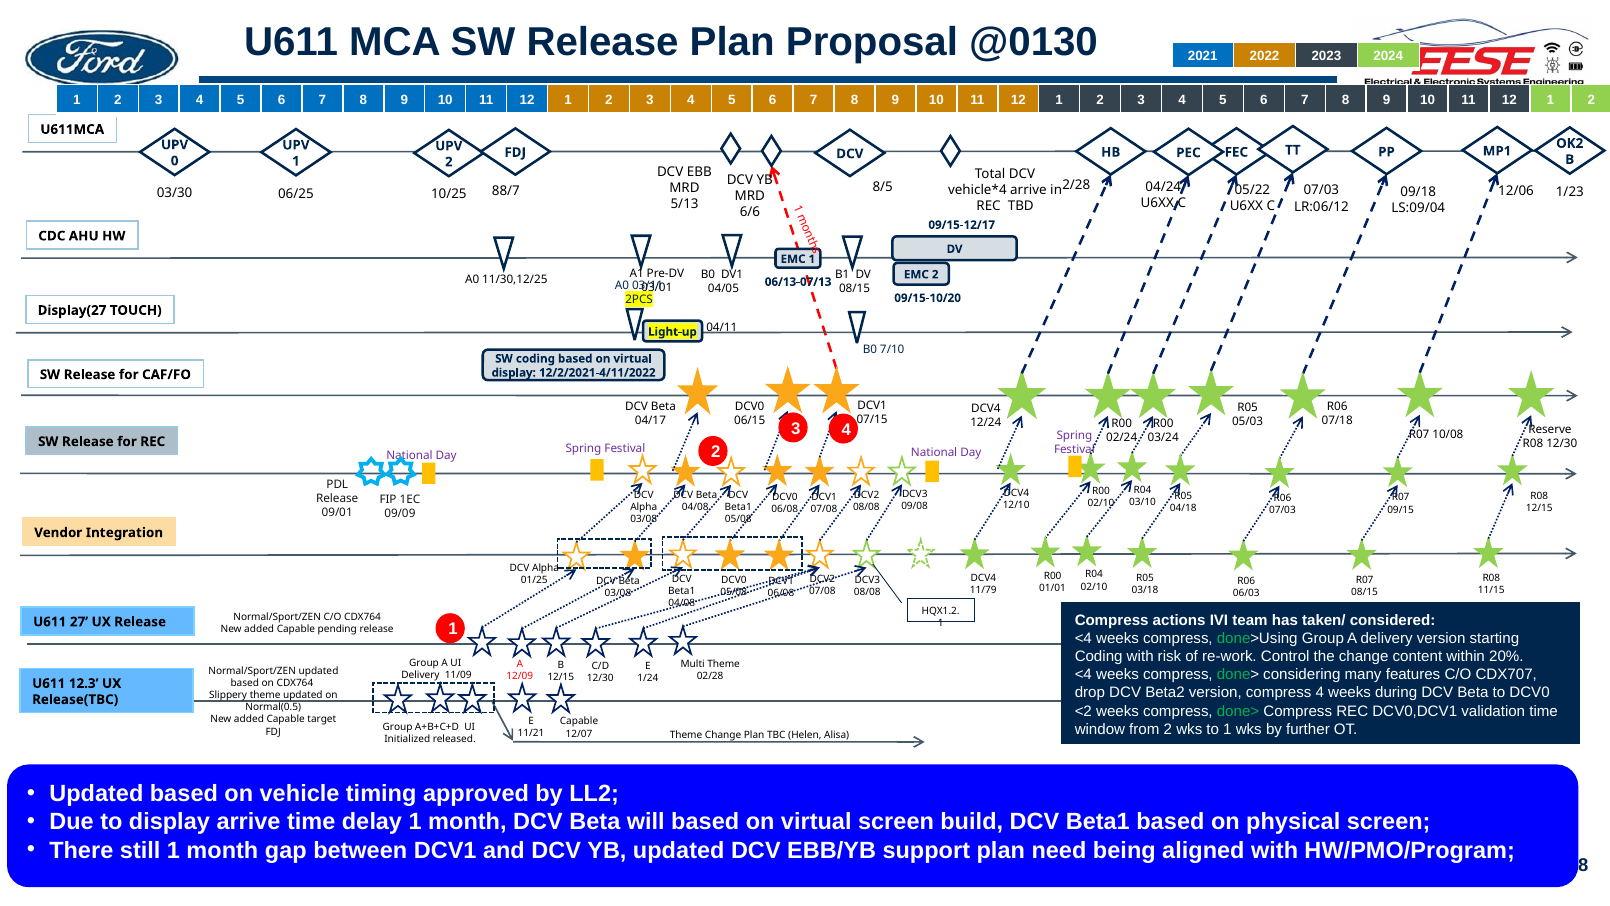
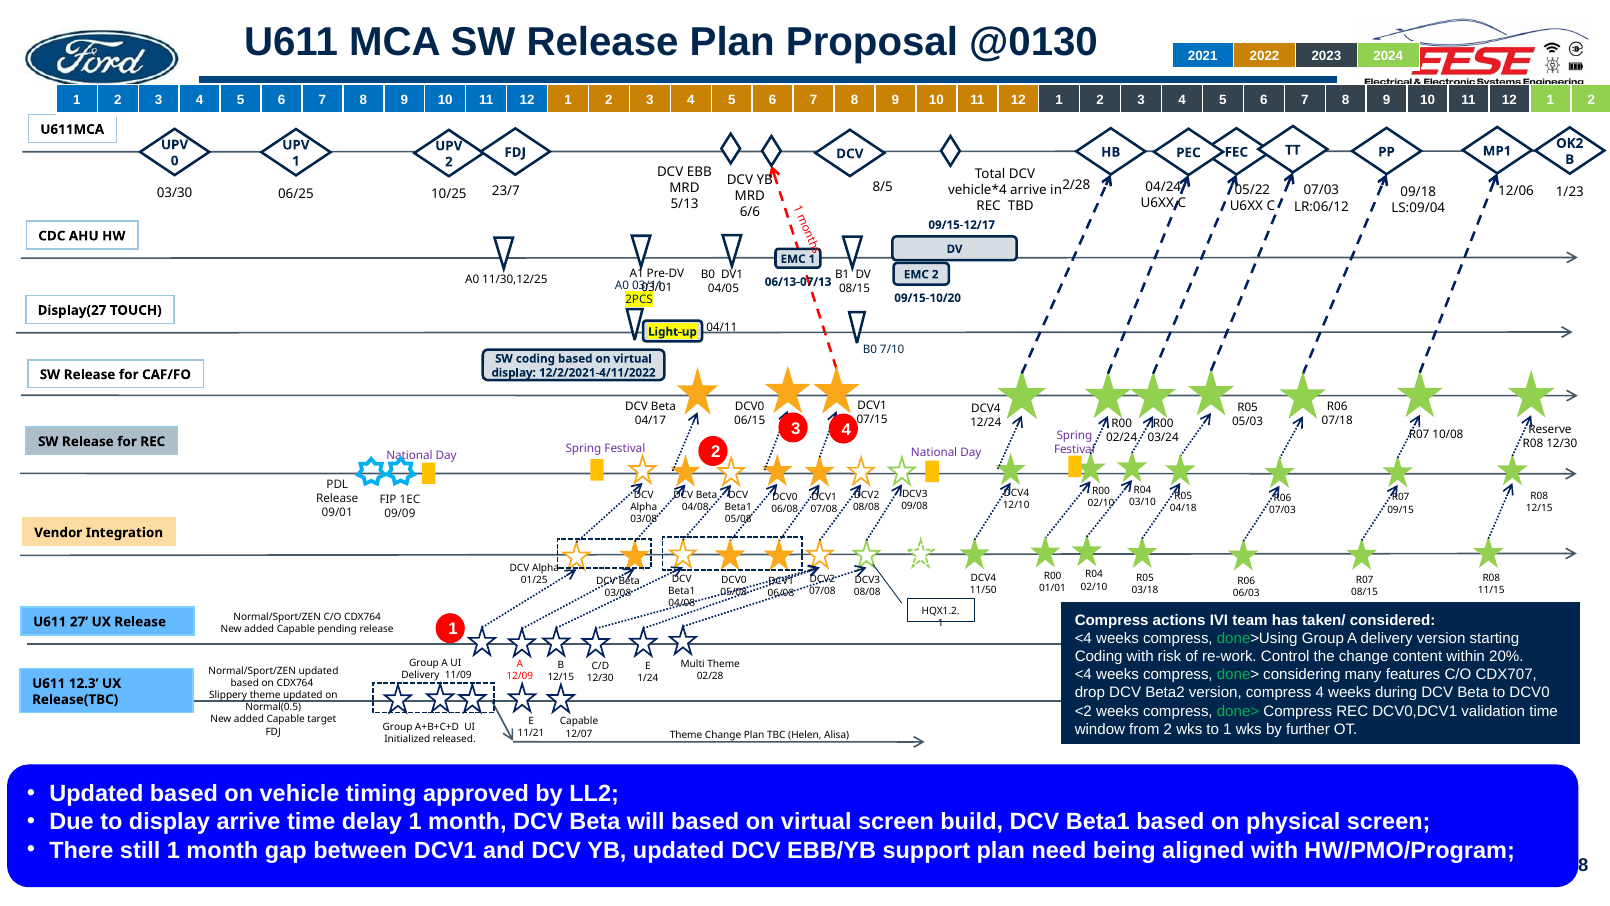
88/7: 88/7 -> 23/7
11/79: 11/79 -> 11/50
